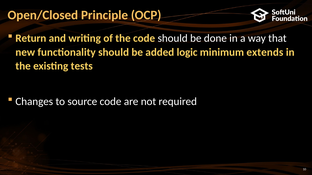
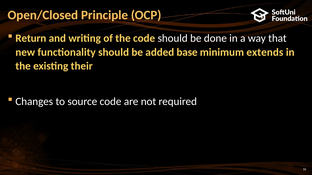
logic: logic -> base
tests: tests -> their
